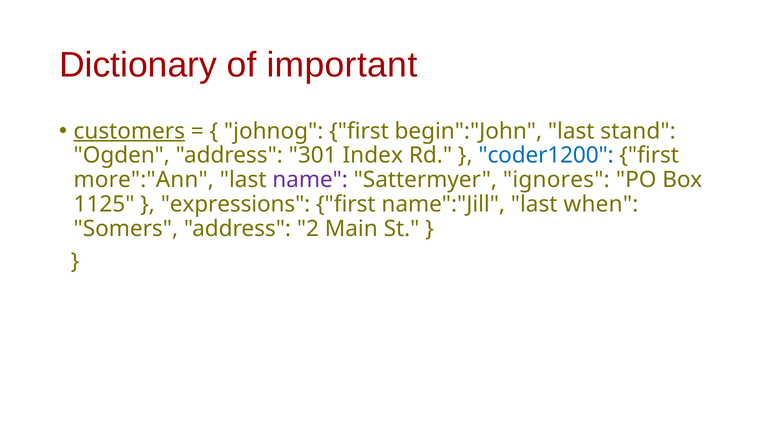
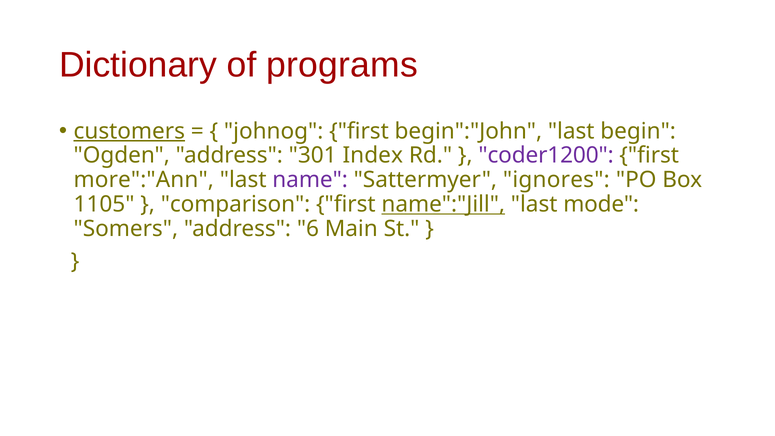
important: important -> programs
stand: stand -> begin
coder1200 colour: blue -> purple
1125: 1125 -> 1105
expressions: expressions -> comparison
name":"Jill underline: none -> present
when: when -> mode
2: 2 -> 6
